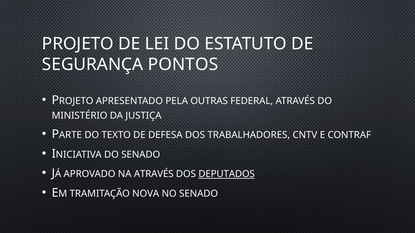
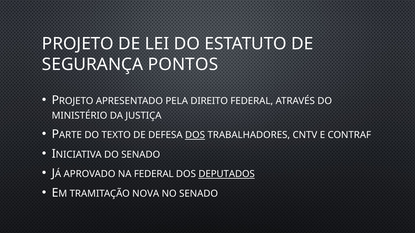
OUTRAS: OUTRAS -> DIREITO
DOS at (195, 135) underline: none -> present
NA ATRAVÉS: ATRAVÉS -> FEDERAL
